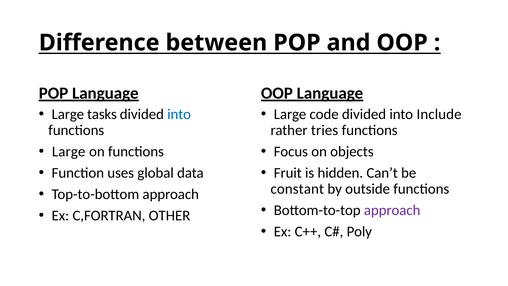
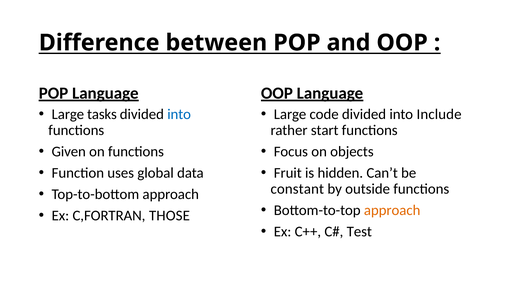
tries: tries -> start
Large at (69, 152): Large -> Given
approach at (392, 210) colour: purple -> orange
OTHER: OTHER -> THOSE
Poly: Poly -> Test
